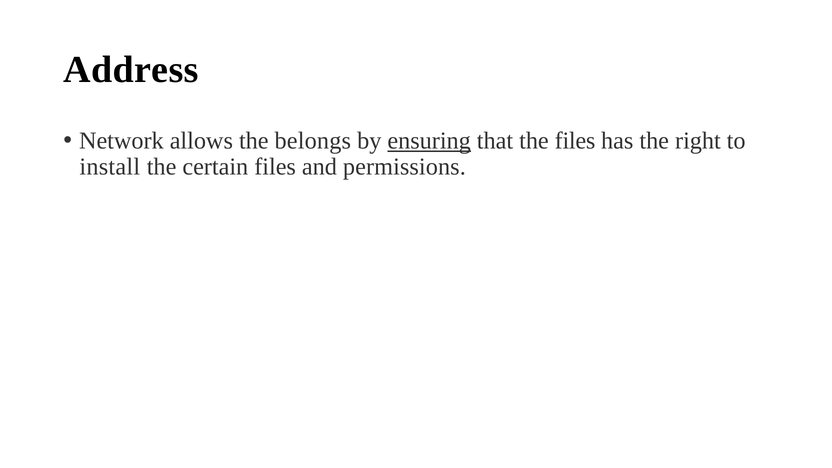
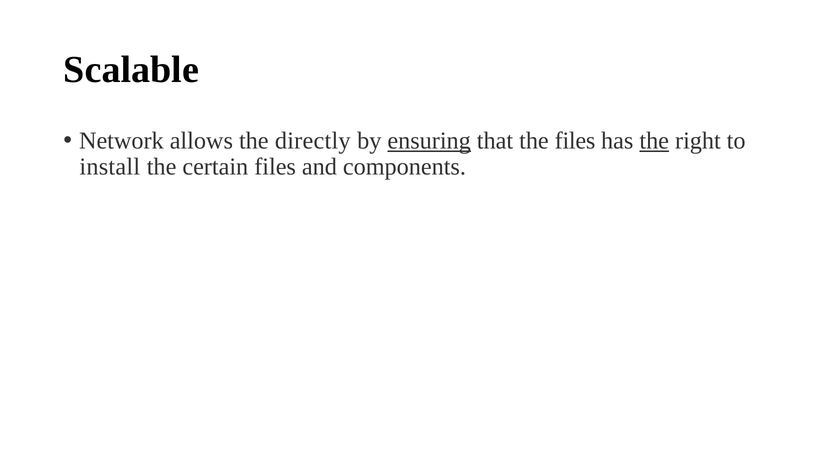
Address: Address -> Scalable
belongs: belongs -> directly
the at (654, 141) underline: none -> present
permissions: permissions -> components
